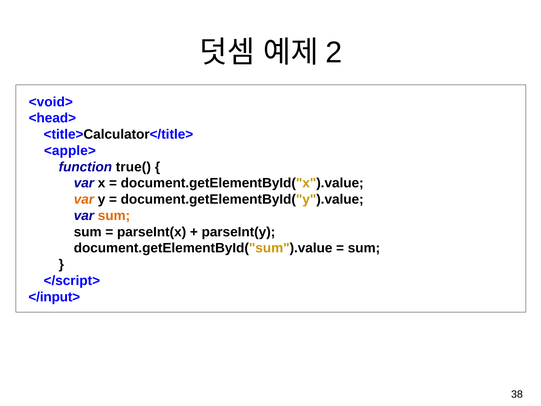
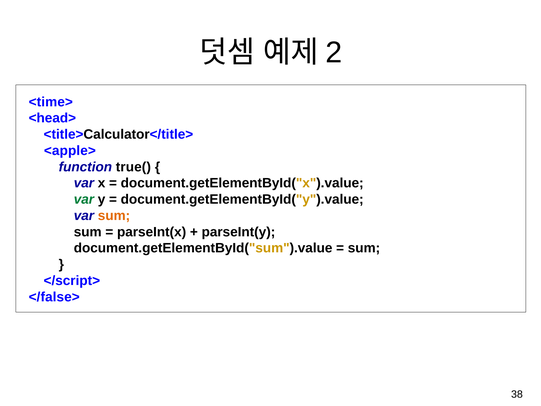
<void>: <void> -> <time>
var at (84, 199) colour: orange -> green
</input>: </input> -> </false>
